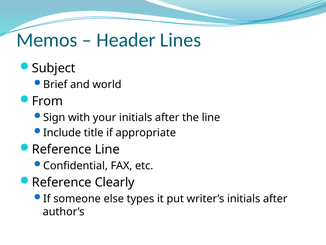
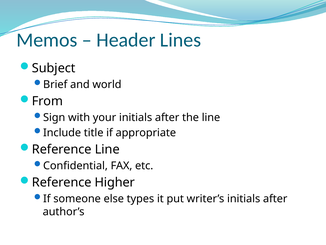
Clearly: Clearly -> Higher
